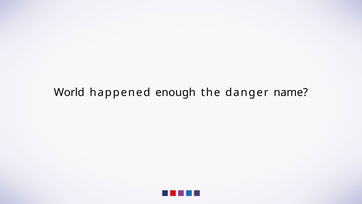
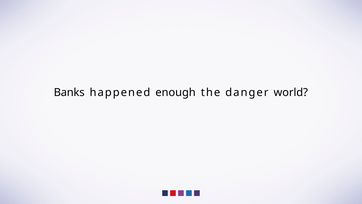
World: World -> Banks
name: name -> world
